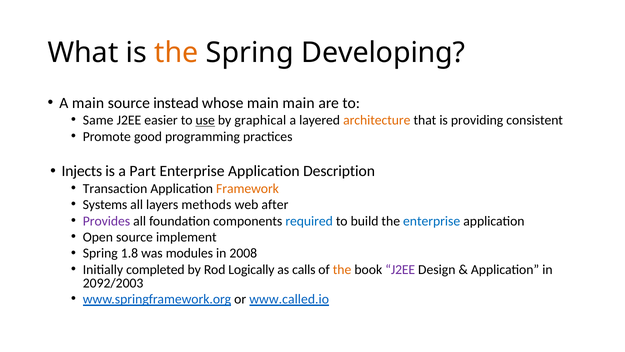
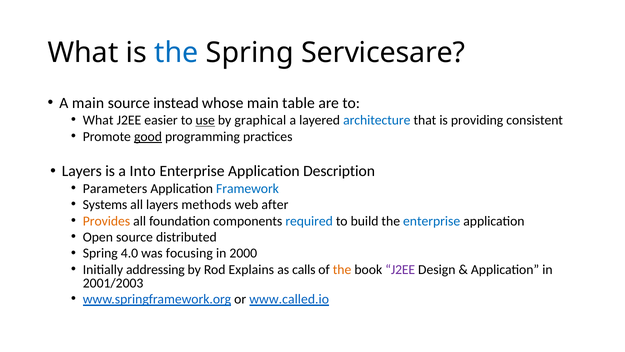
the at (176, 53) colour: orange -> blue
Developing: Developing -> Servicesare
main main: main -> table
Same at (98, 120): Same -> What
architecture colour: orange -> blue
good underline: none -> present
Injects at (82, 171): Injects -> Layers
Part: Part -> Into
Transaction: Transaction -> Parameters
Framework colour: orange -> blue
Provides colour: purple -> orange
implement: implement -> distributed
1.8: 1.8 -> 4.0
modules: modules -> focusing
2008: 2008 -> 2000
completed: completed -> addressing
Logically: Logically -> Explains
2092/2003: 2092/2003 -> 2001/2003
